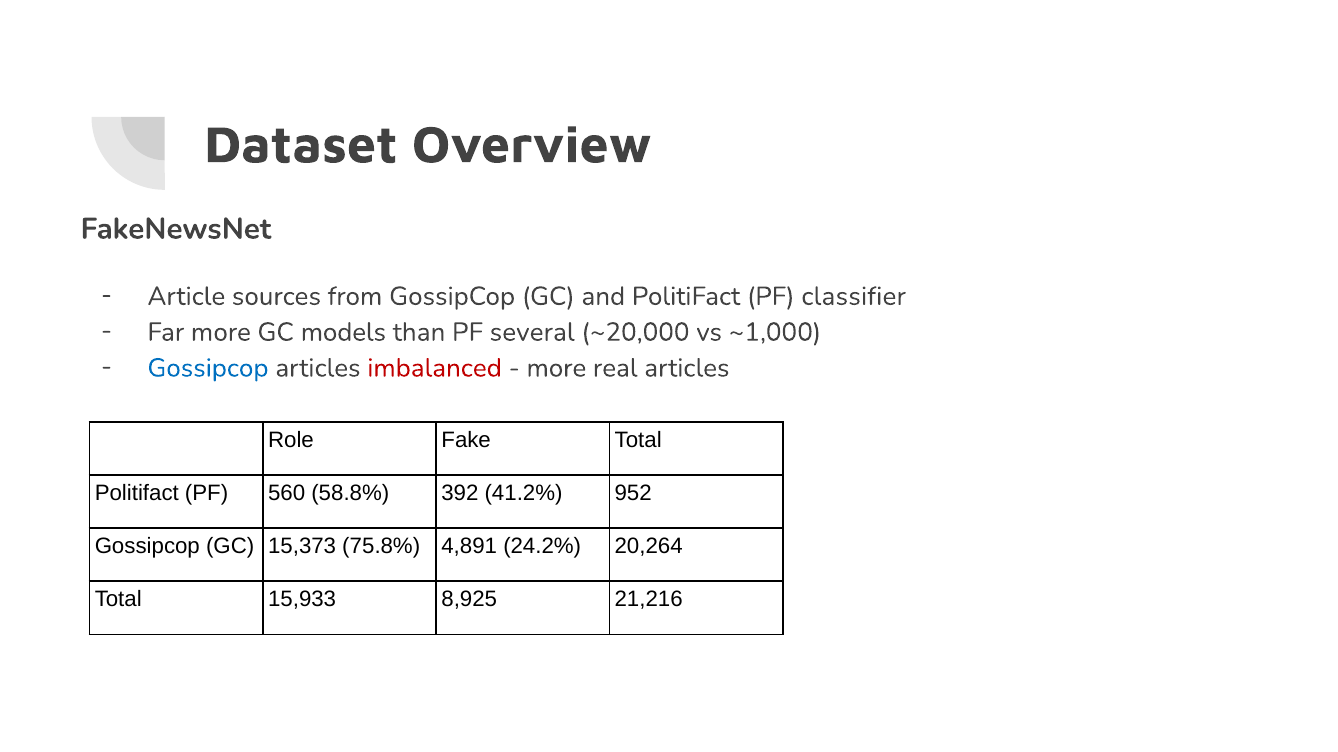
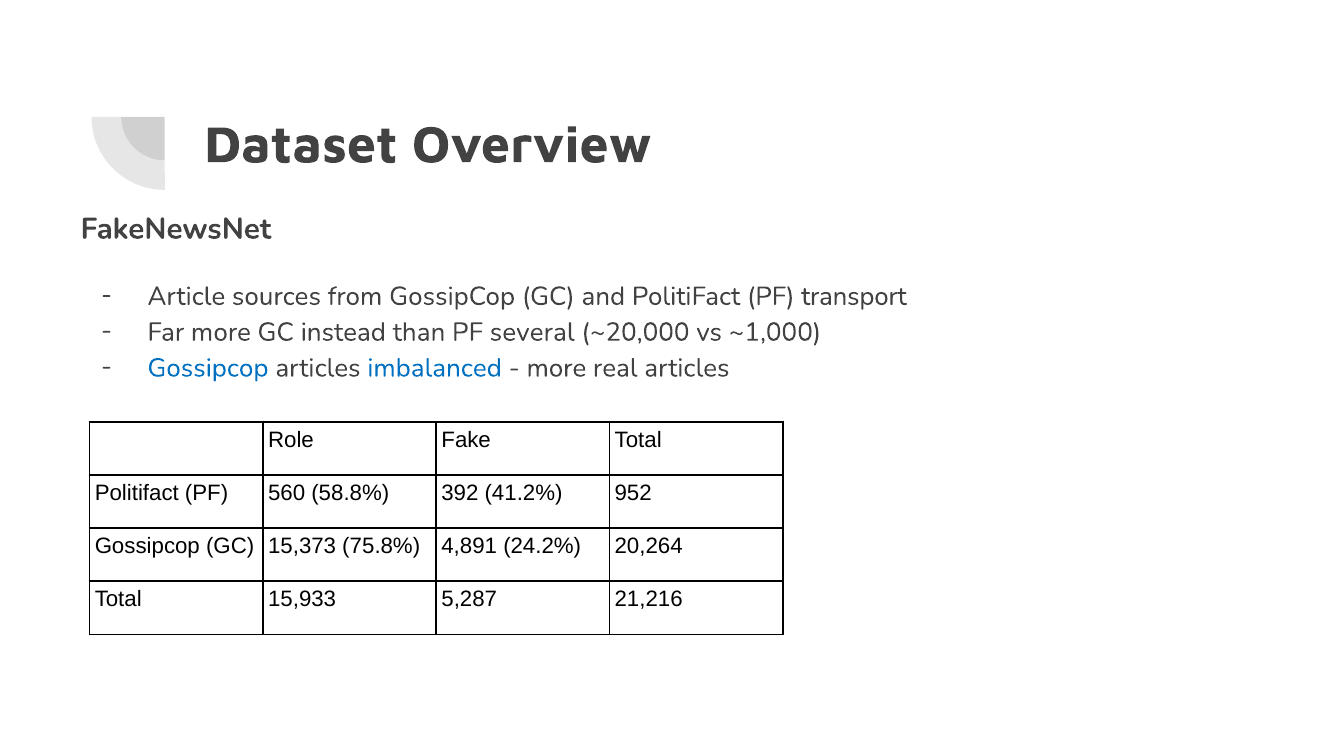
classifier: classifier -> transport
models: models -> instead
imbalanced colour: red -> blue
8,925: 8,925 -> 5,287
